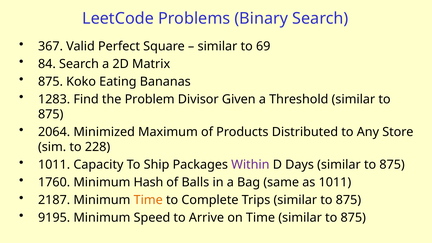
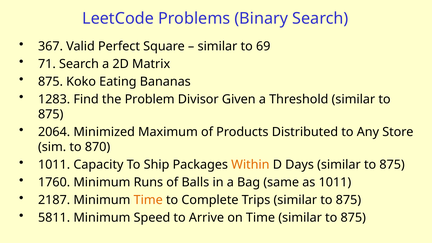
84: 84 -> 71
228: 228 -> 870
Within colour: purple -> orange
Hash: Hash -> Runs
9195: 9195 -> 5811
